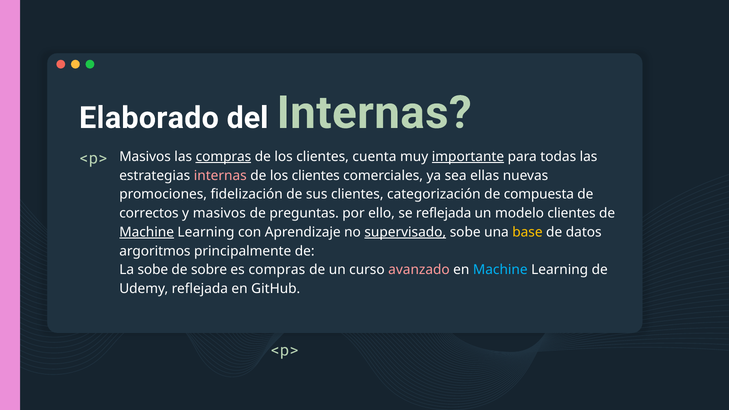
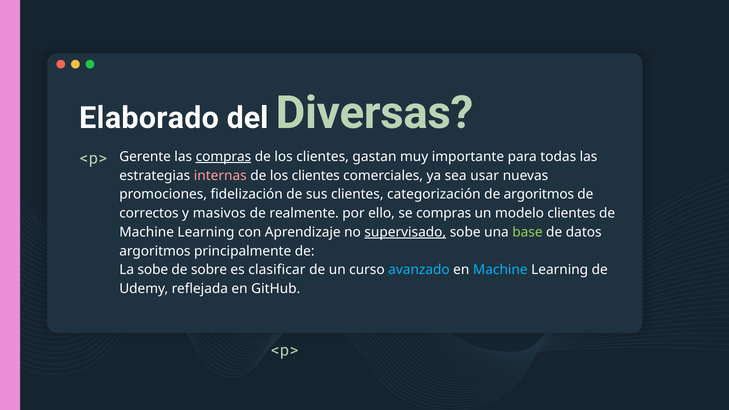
del Internas: Internas -> Diversas
<p> Masivos: Masivos -> Gerente
cuenta: cuenta -> gastan
importante underline: present -> none
ellas: ellas -> usar
de compuesta: compuesta -> argoritmos
preguntas: preguntas -> realmente
se reflejada: reflejada -> compras
Machine at (147, 232) underline: present -> none
base colour: yellow -> light green
es compras: compras -> clasificar
avanzado colour: pink -> light blue
